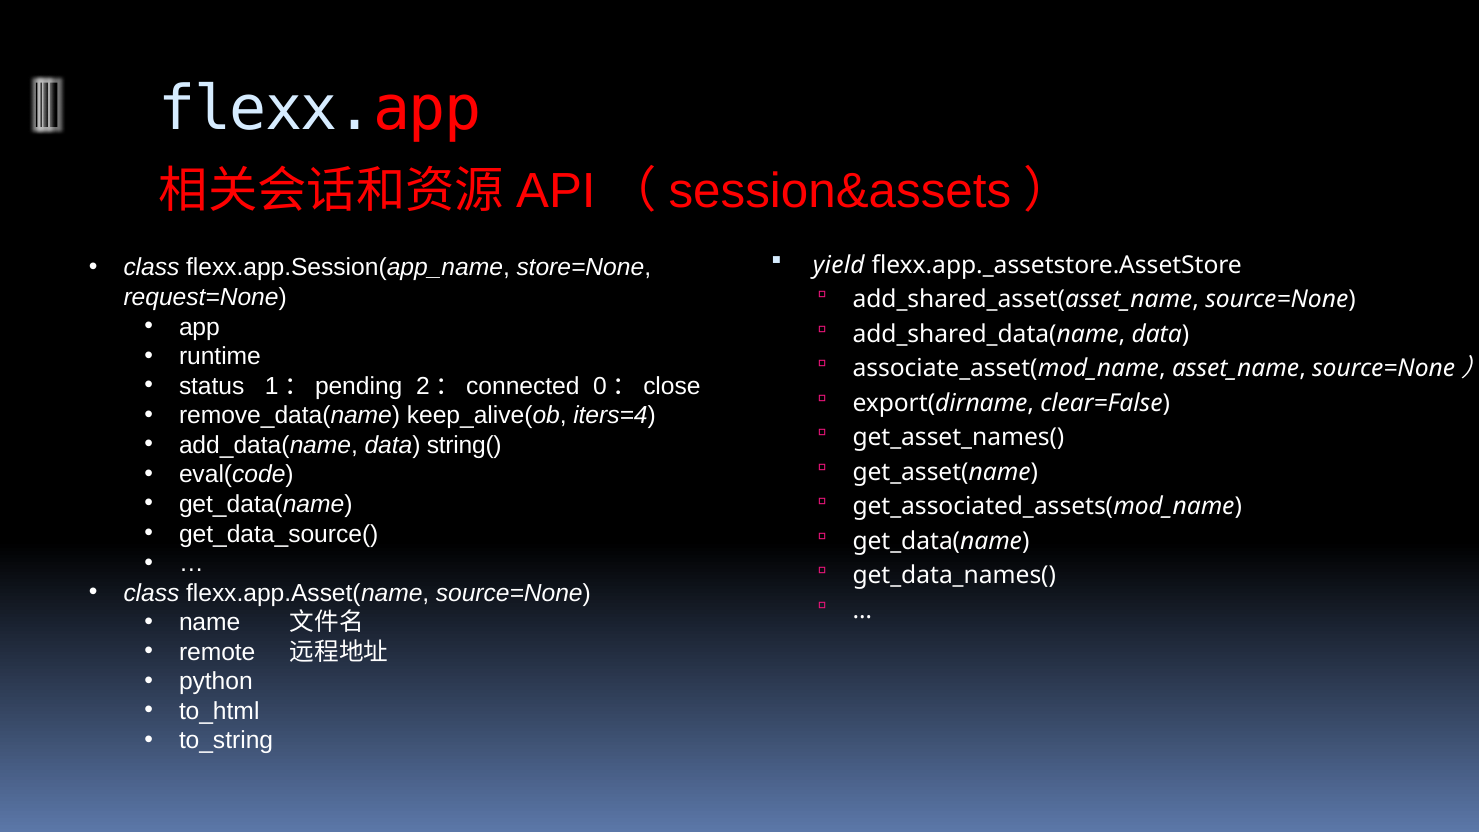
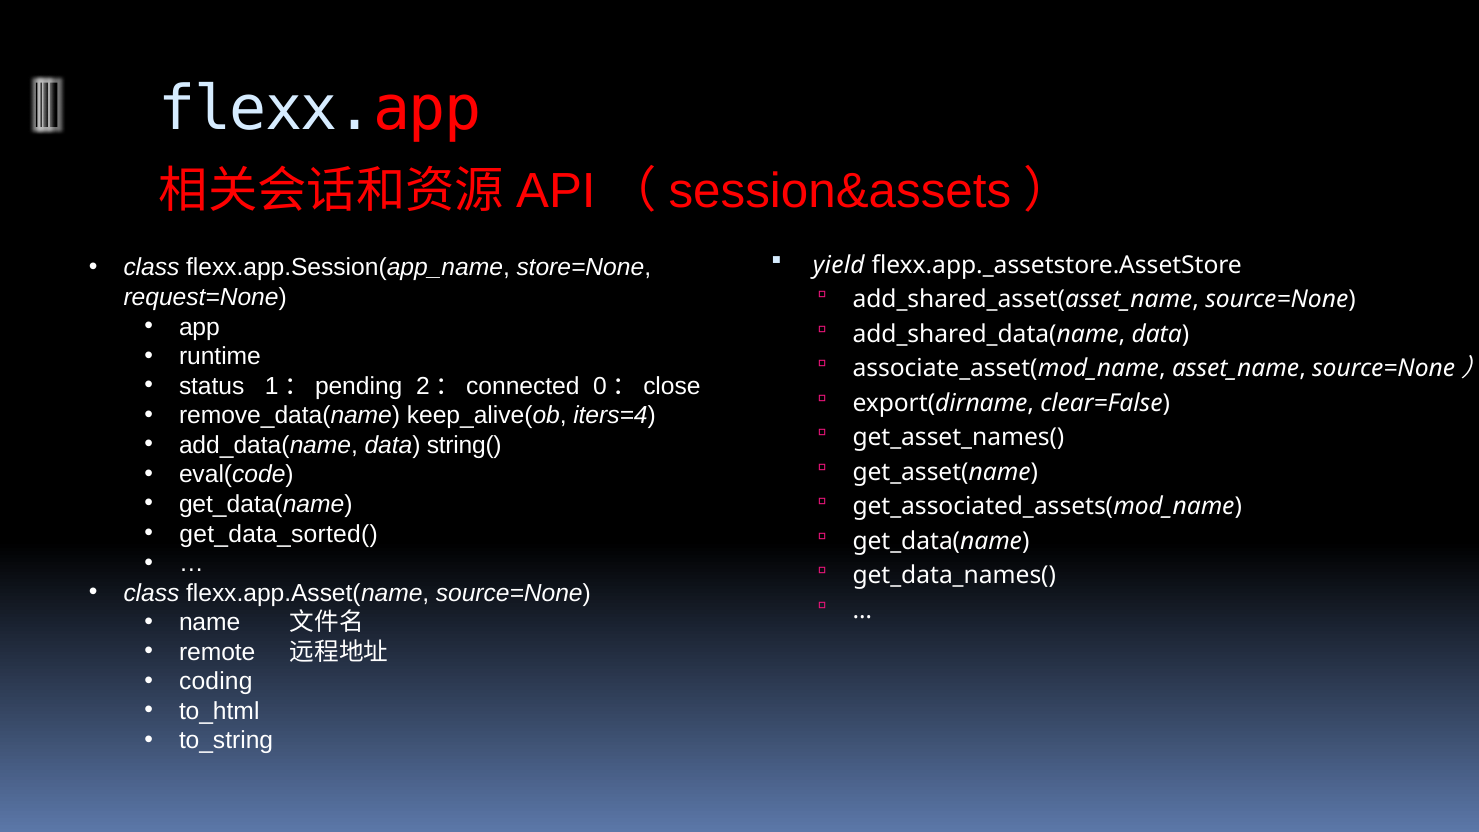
get_data_source(: get_data_source( -> get_data_sorted(
python: python -> coding
